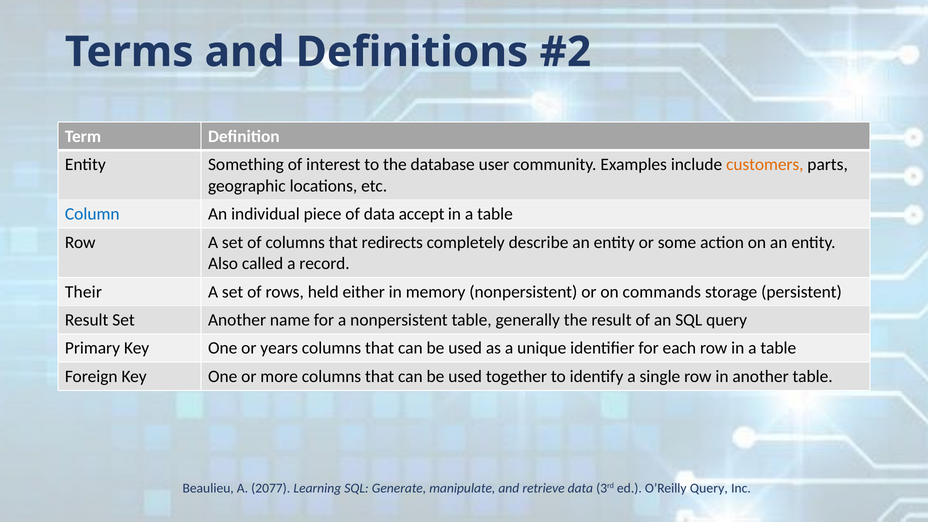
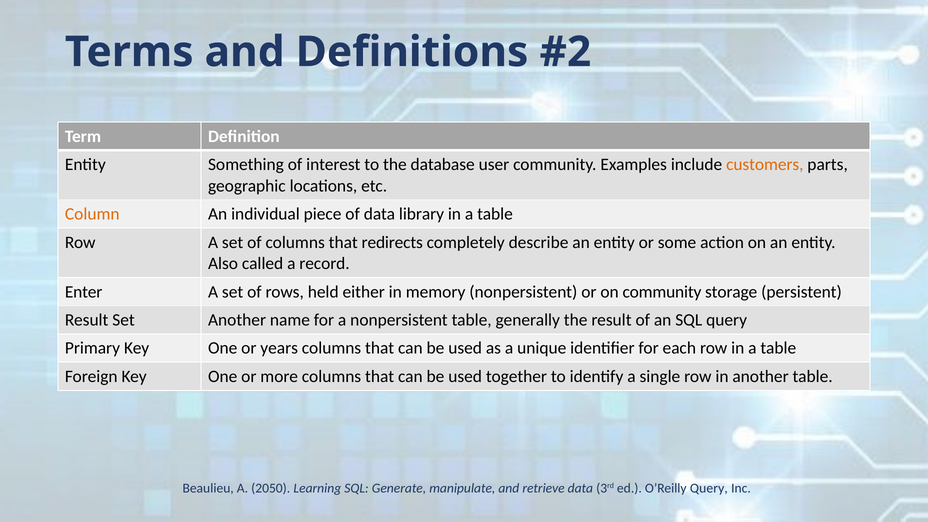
Column colour: blue -> orange
accept: accept -> library
Their: Their -> Enter
on commands: commands -> community
2077: 2077 -> 2050
